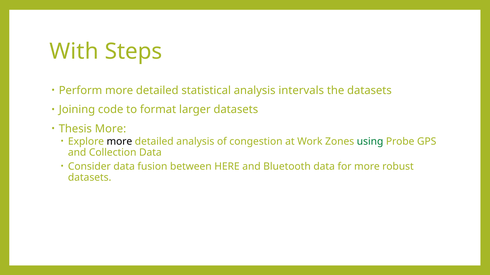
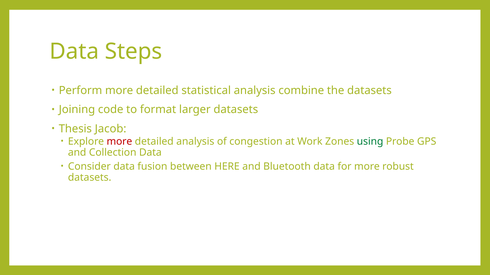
With at (74, 52): With -> Data
intervals: intervals -> combine
Thesis More: More -> Jacob
more at (119, 142) colour: black -> red
